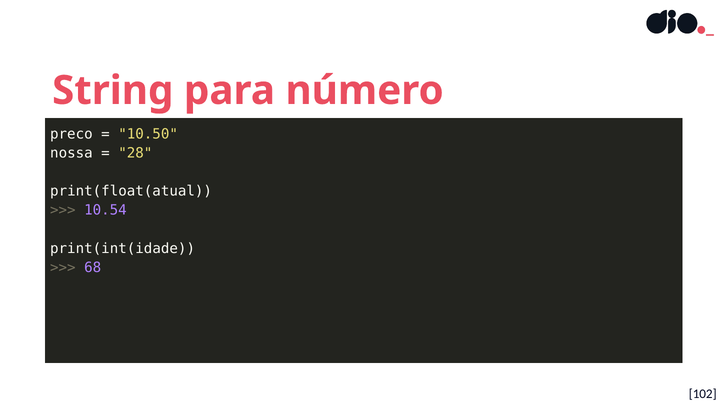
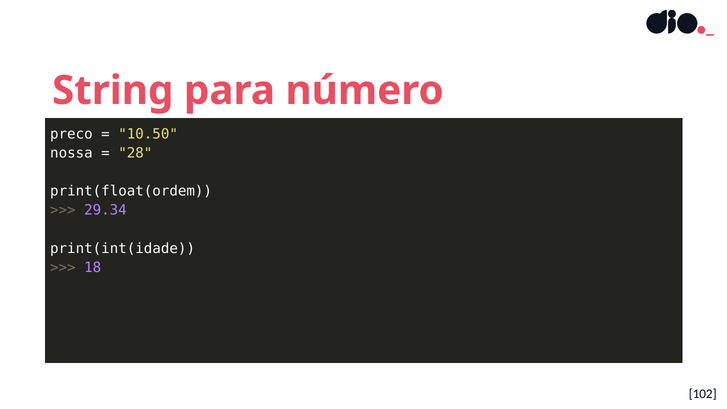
print(float(atual: print(float(atual -> print(float(ordem
10.54: 10.54 -> 29.34
68: 68 -> 18
